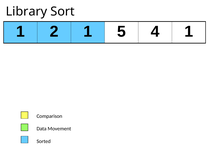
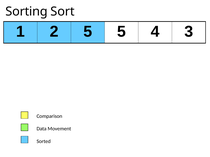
Library: Library -> Sorting
2 1: 1 -> 5
4 1: 1 -> 3
